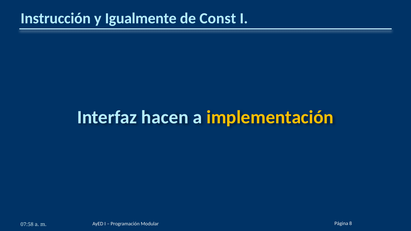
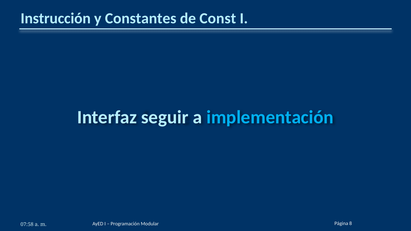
Igualmente: Igualmente -> Constantes
hacen: hacen -> seguir
implementación colour: yellow -> light blue
